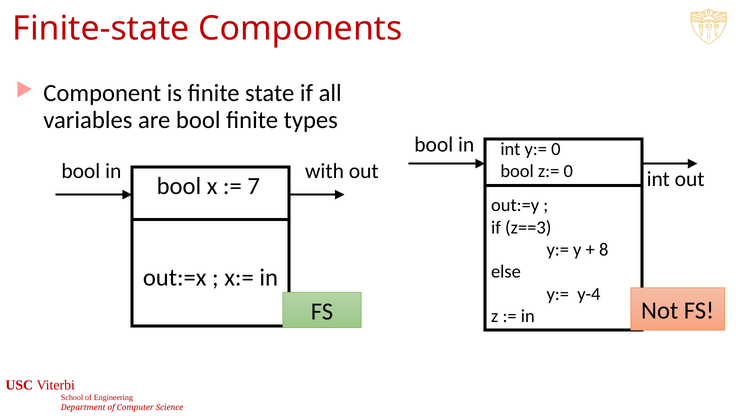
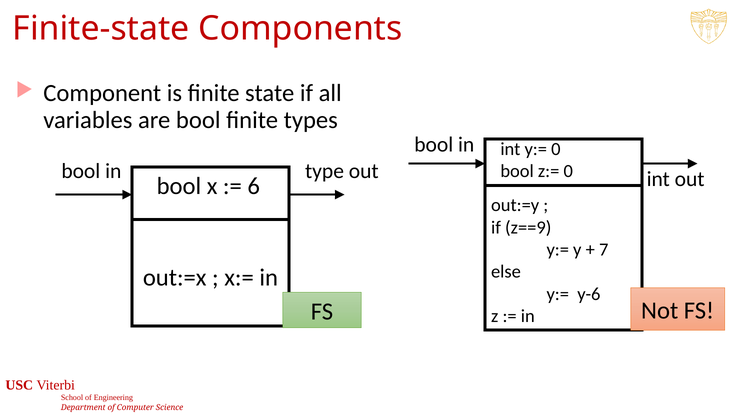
with: with -> type
7: 7 -> 6
z==3: z==3 -> z==9
8: 8 -> 7
y-4: y-4 -> y-6
